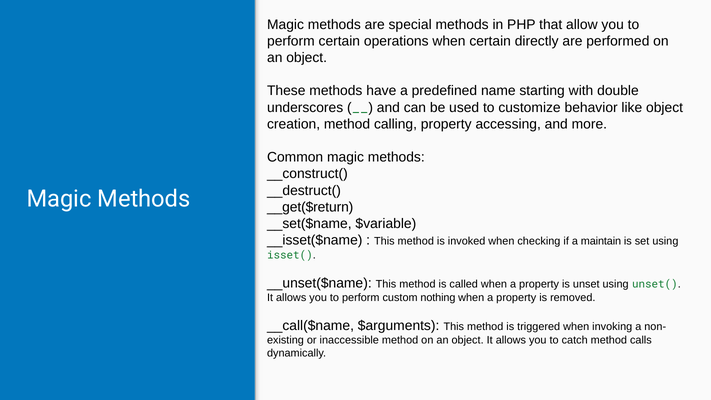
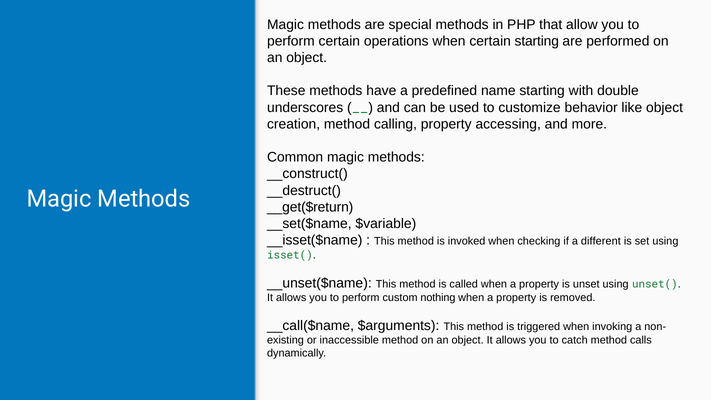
certain directly: directly -> starting
maintain: maintain -> different
